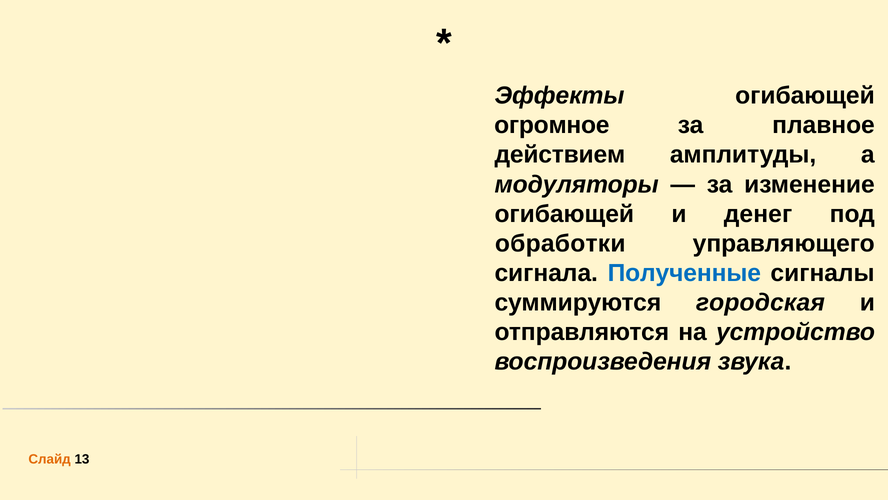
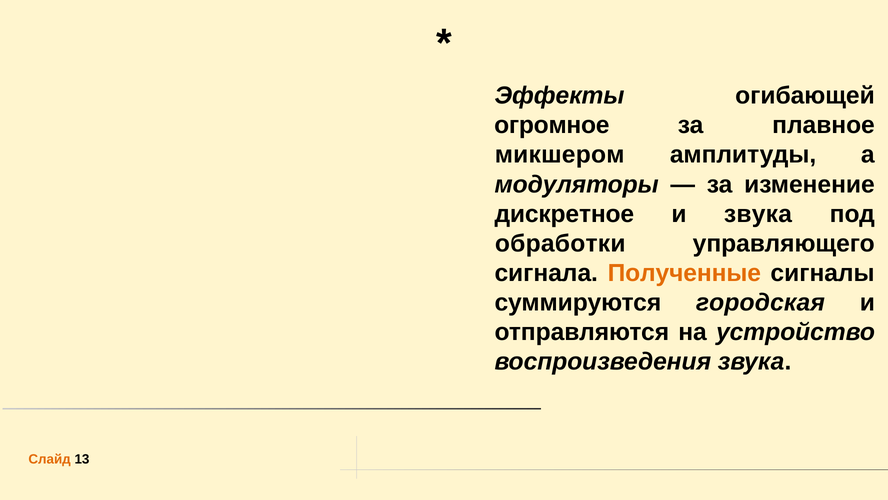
действием: действием -> микшером
огибающей at (564, 214): огибающей -> дискретное
и денег: денег -> звука
Полученные colour: blue -> orange
